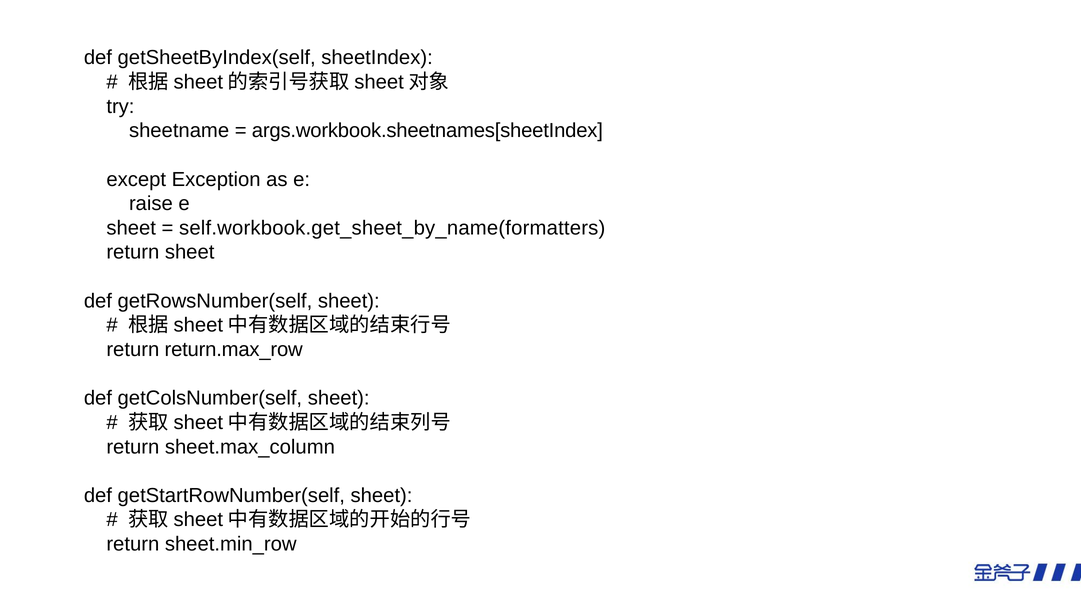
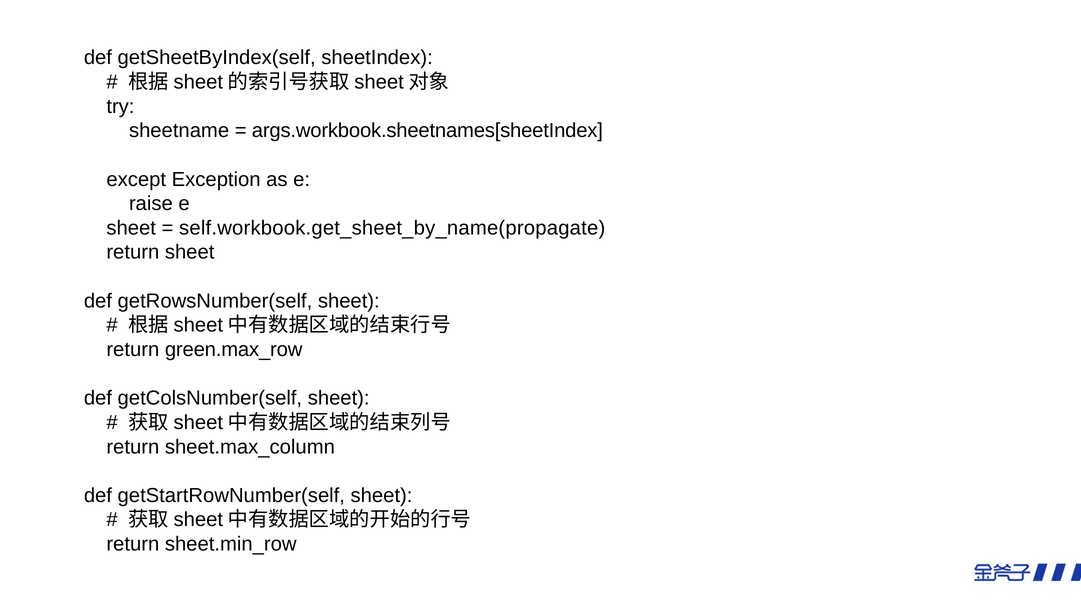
self.workbook.get_sheet_by_name(formatters: self.workbook.get_sheet_by_name(formatters -> self.workbook.get_sheet_by_name(propagate
return.max_row: return.max_row -> green.max_row
